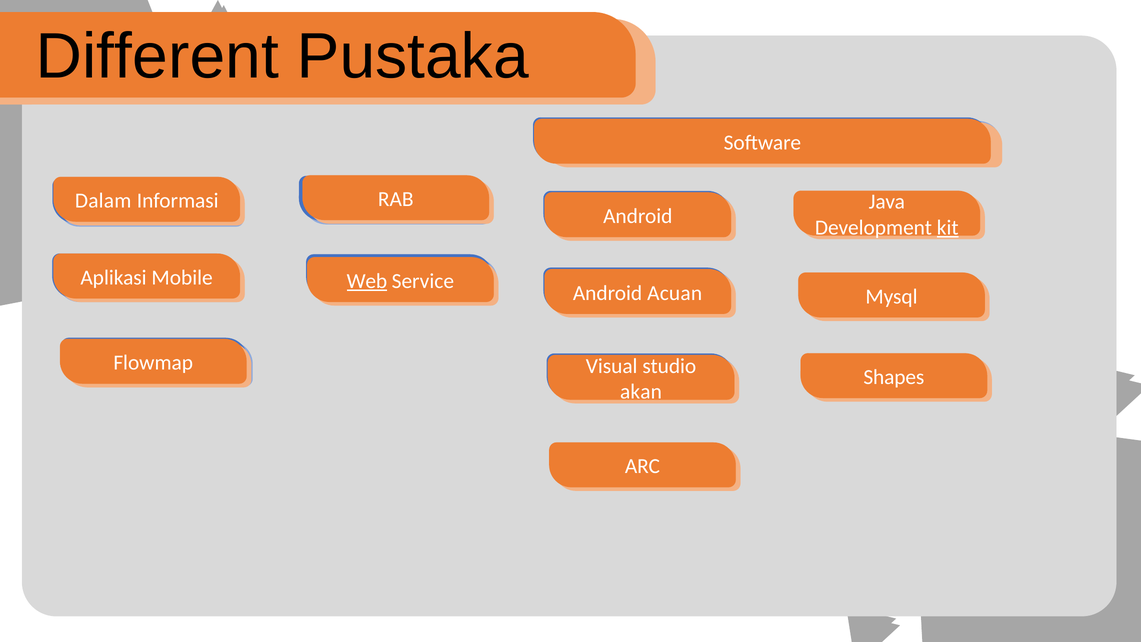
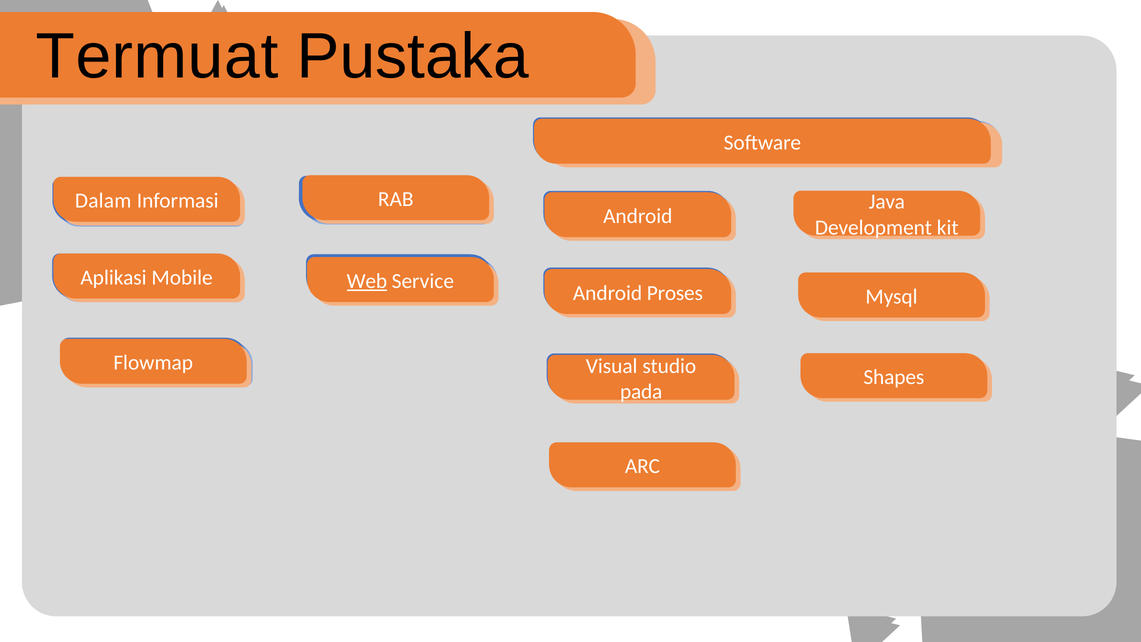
Different: Different -> Termuat
kit underline: present -> none
Acuan: Acuan -> Proses
akan: akan -> pada
